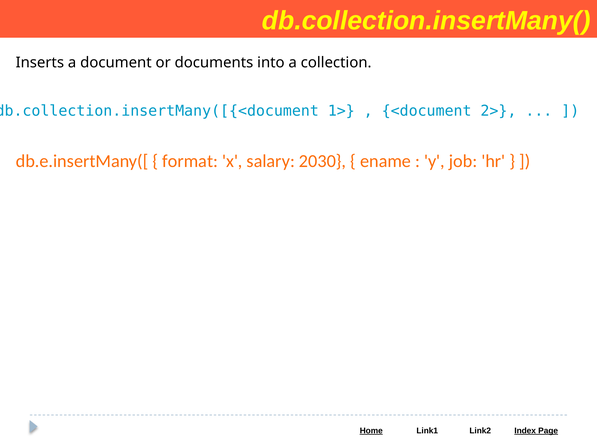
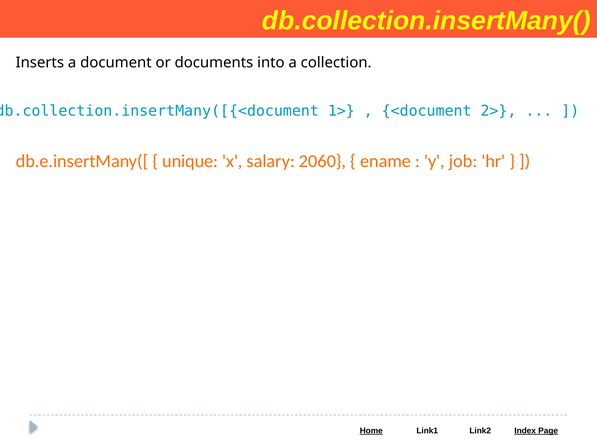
format: format -> unique
2030: 2030 -> 2060
